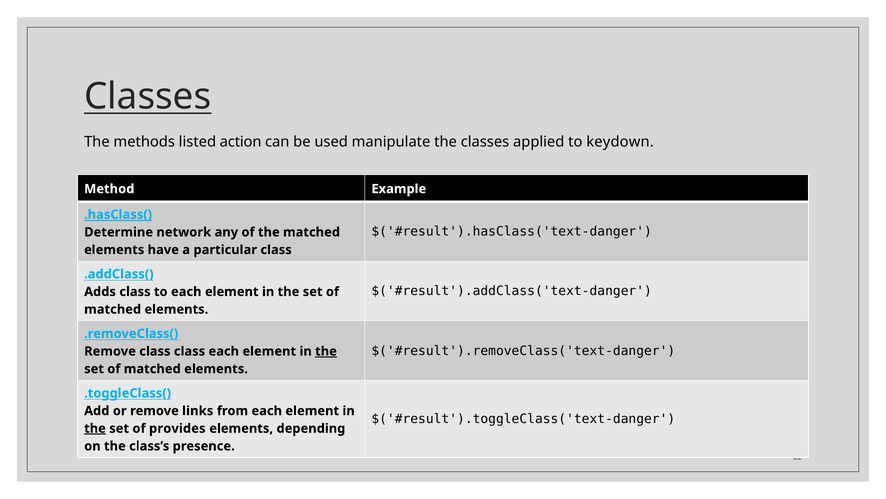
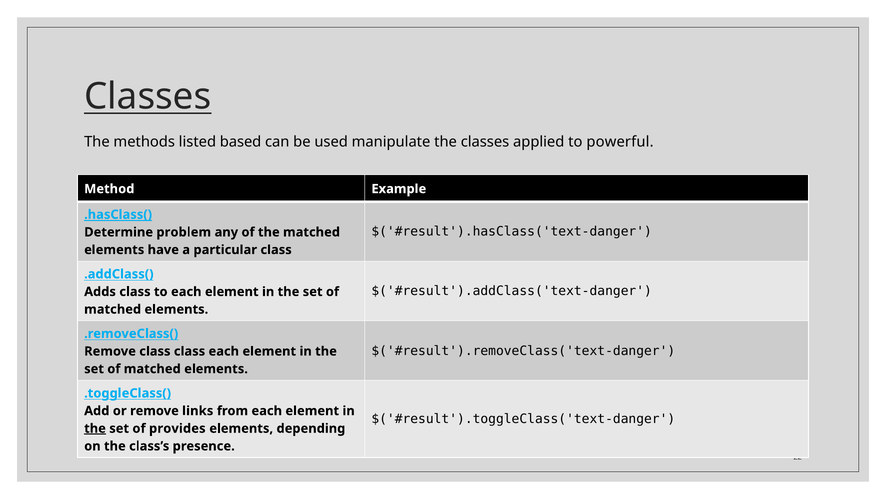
action: action -> based
keydown: keydown -> powerful
network: network -> problem
the at (326, 351) underline: present -> none
